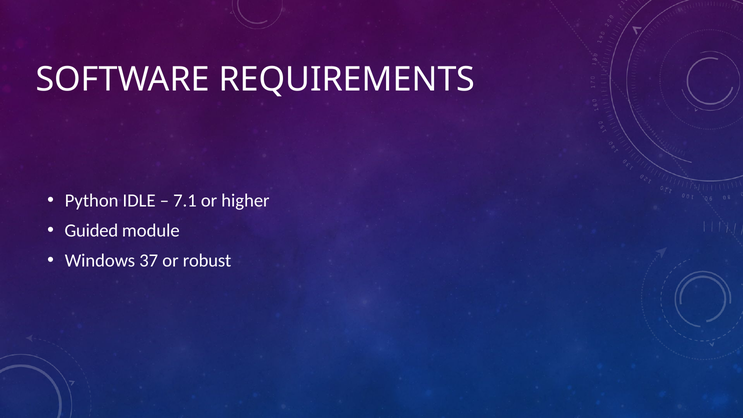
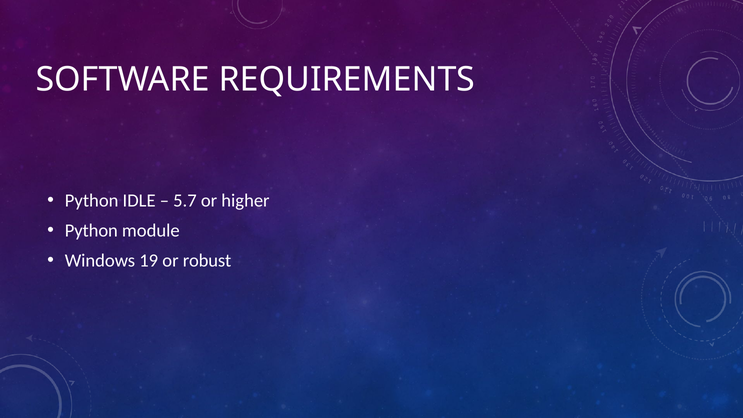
7.1: 7.1 -> 5.7
Guided at (91, 231): Guided -> Python
37: 37 -> 19
